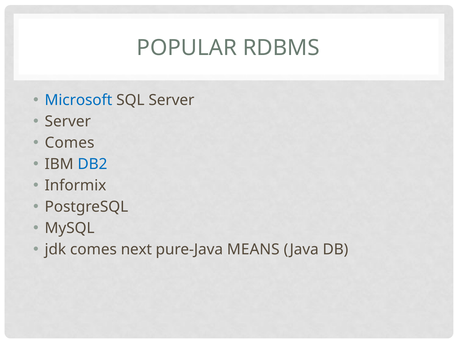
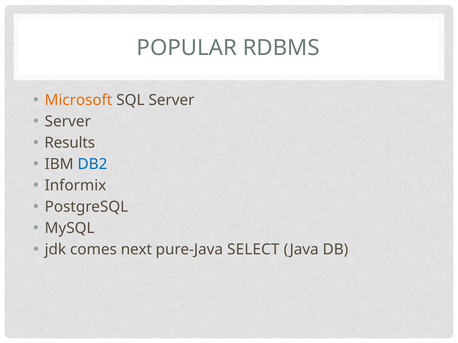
Microsoft colour: blue -> orange
Comes at (70, 143): Comes -> Results
MEANS: MEANS -> SELECT
